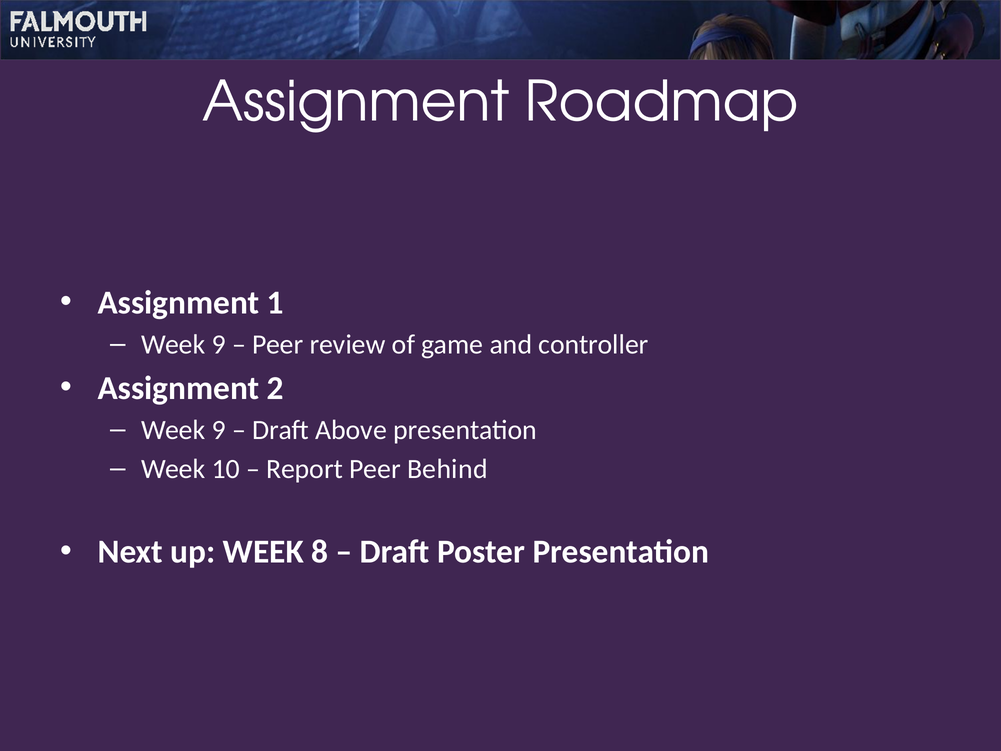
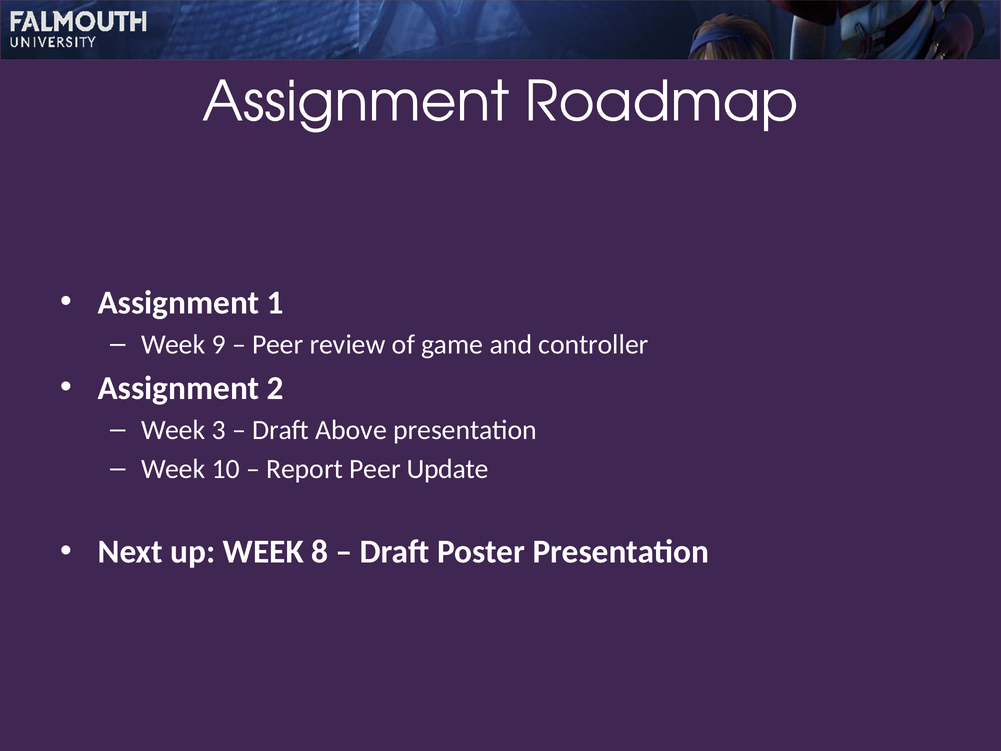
9 at (219, 430): 9 -> 3
Behind: Behind -> Update
